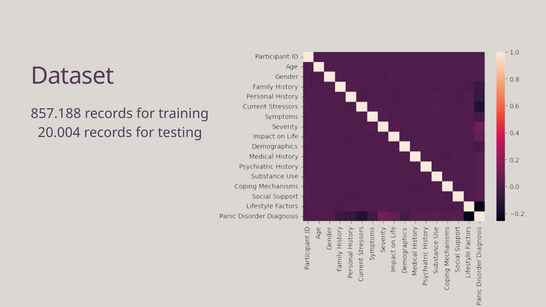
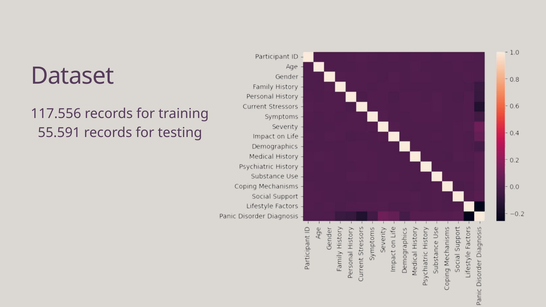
857.188: 857.188 -> 117.556
20.004: 20.004 -> 55.591
